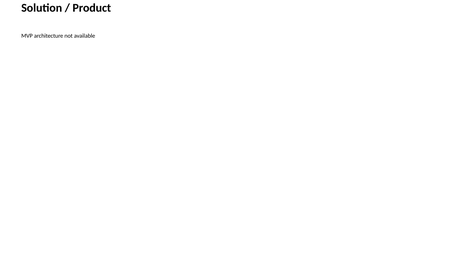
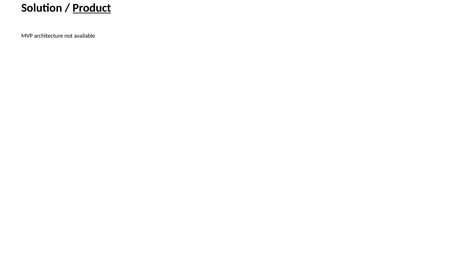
Product underline: none -> present
